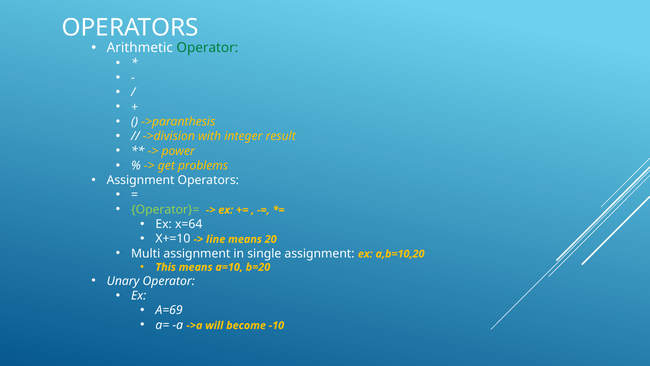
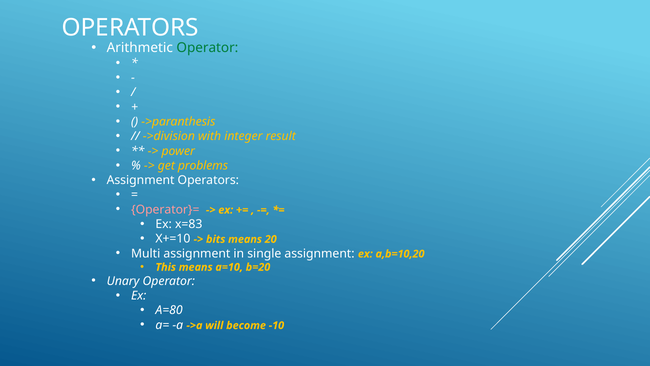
Operator}= colour: light green -> pink
x=64: x=64 -> x=83
line: line -> bits
A=69: A=69 -> A=80
